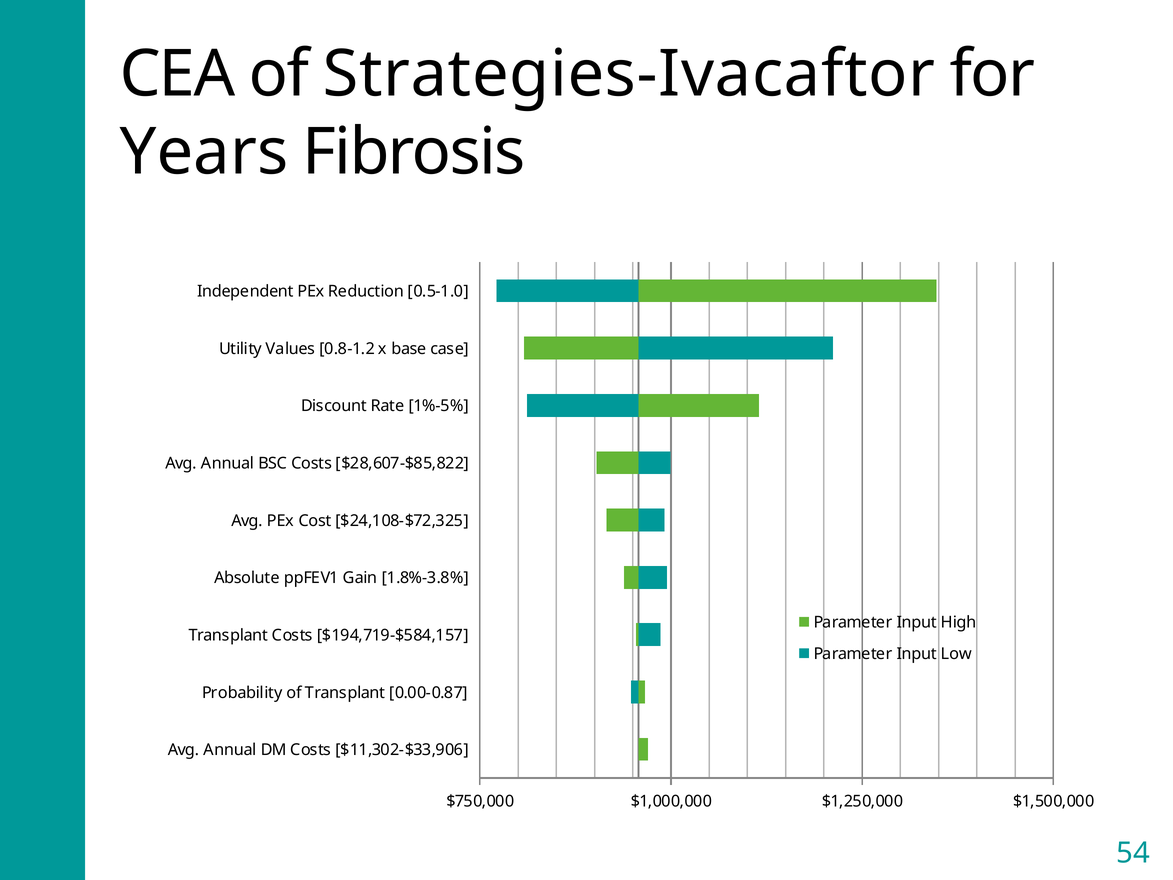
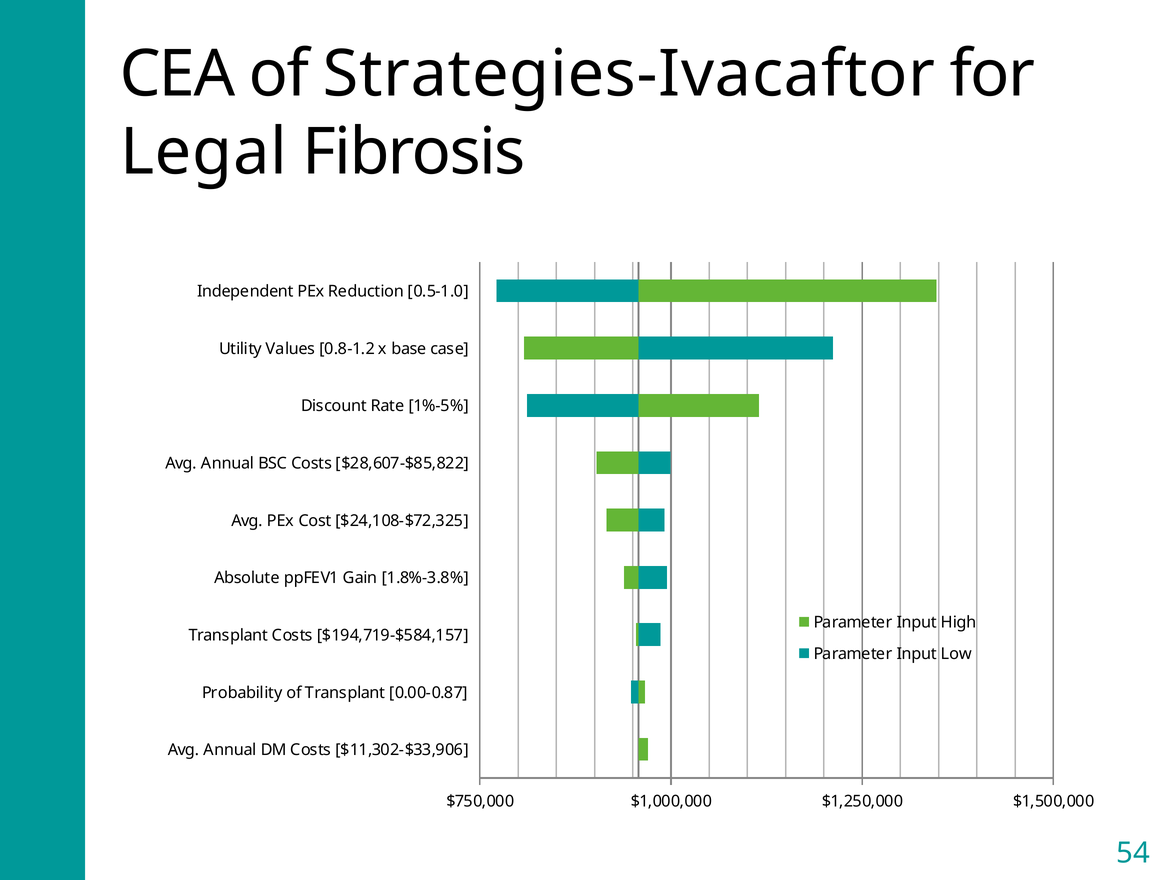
Years: Years -> Legal
